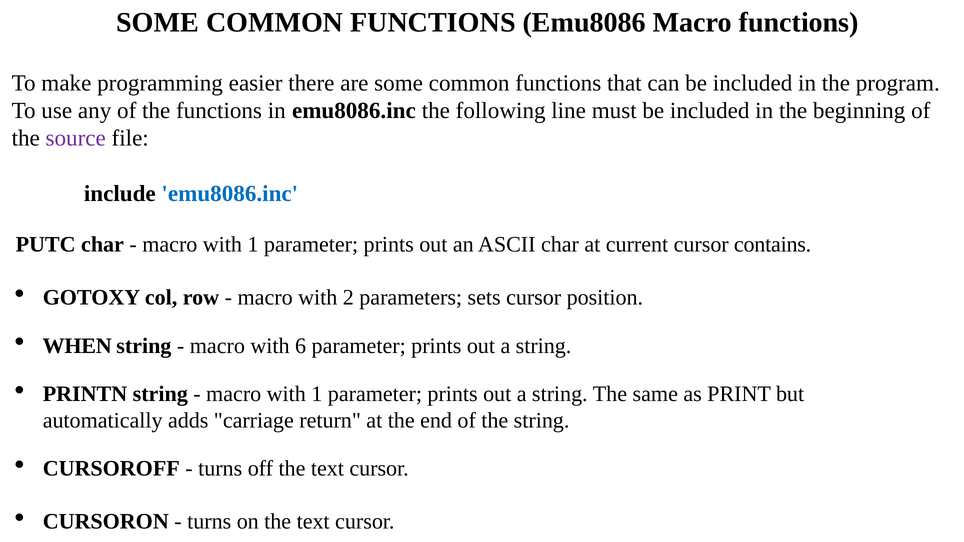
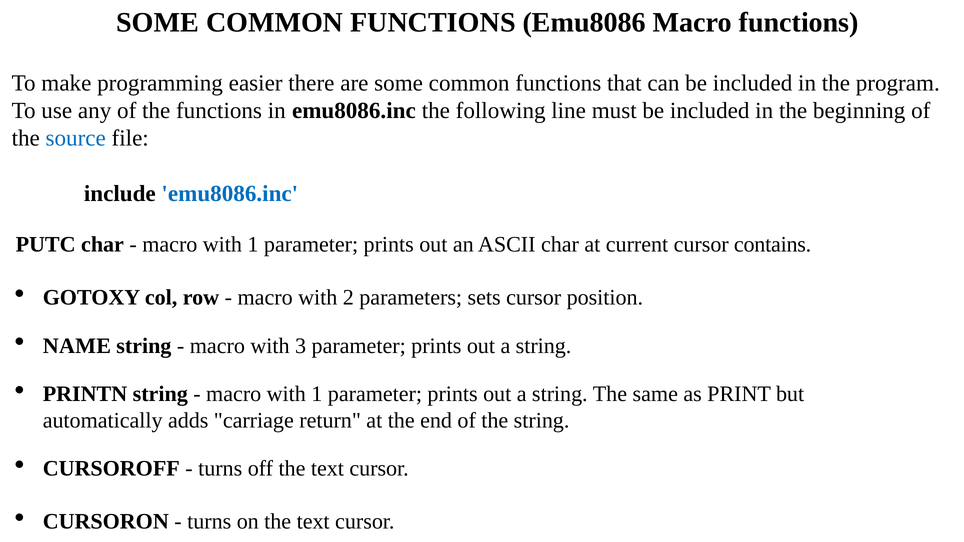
source colour: purple -> blue
WHEN: WHEN -> NAME
6: 6 -> 3
